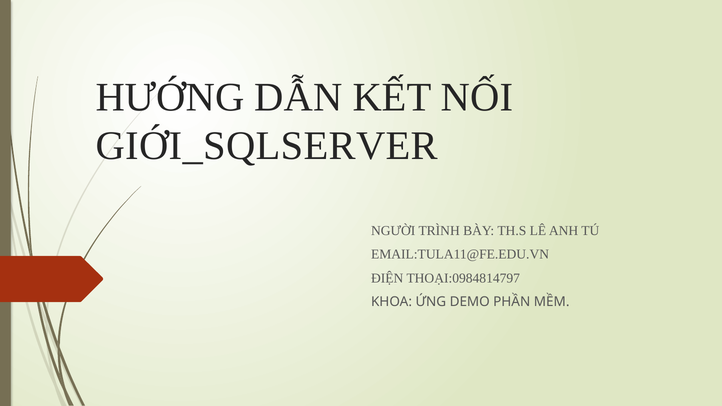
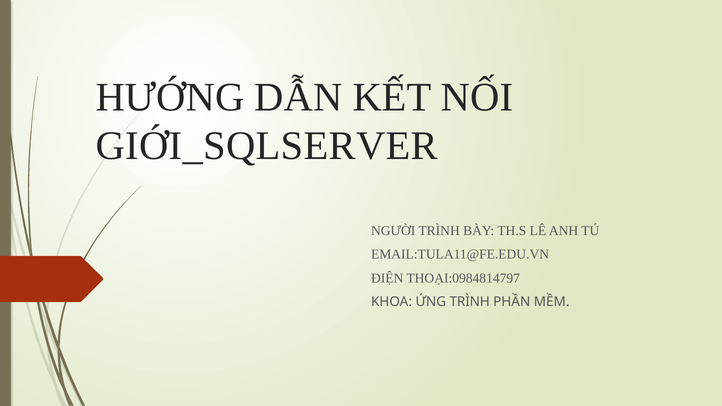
ỨNG DEMO: DEMO -> TRÌNH
